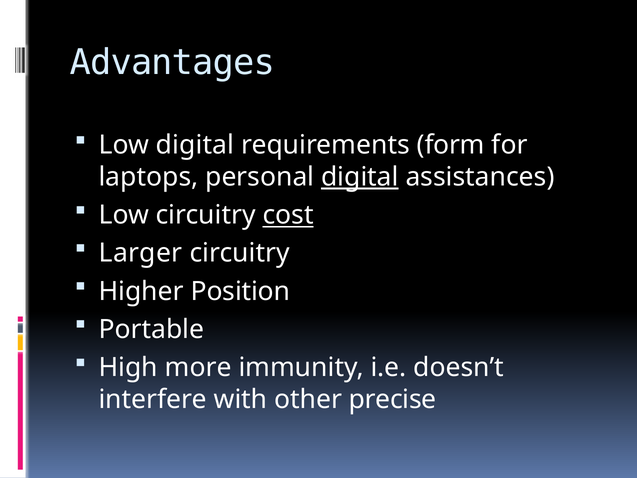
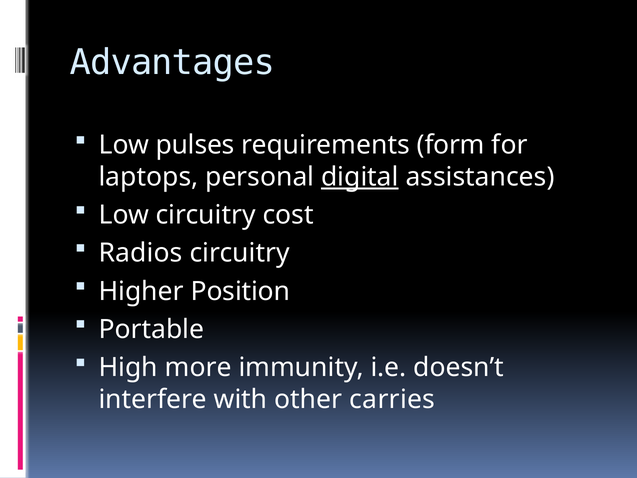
Low digital: digital -> pulses
cost underline: present -> none
Larger: Larger -> Radios
precise: precise -> carries
